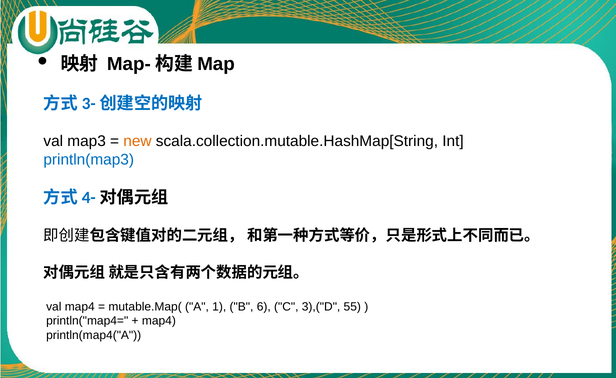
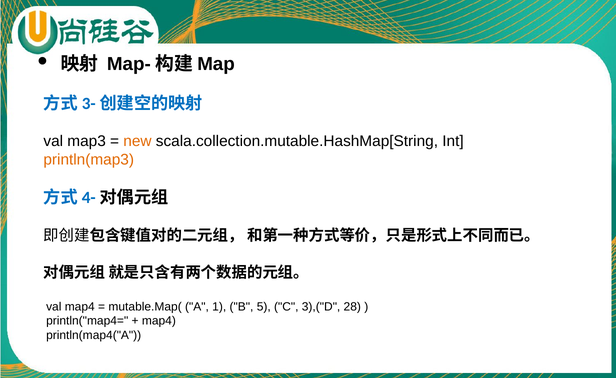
println(map3 colour: blue -> orange
6: 6 -> 5
55: 55 -> 28
